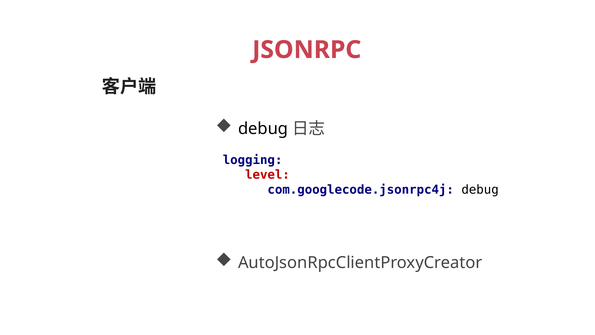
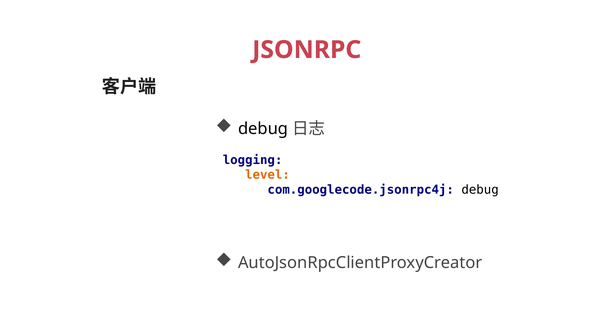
level colour: red -> orange
